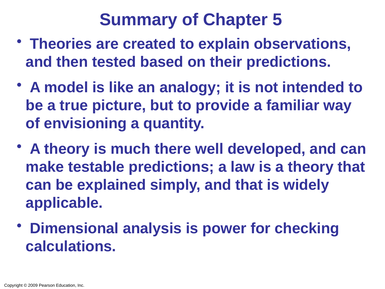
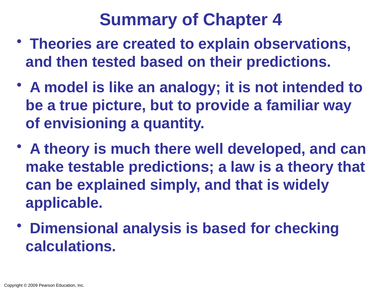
5: 5 -> 4
is power: power -> based
